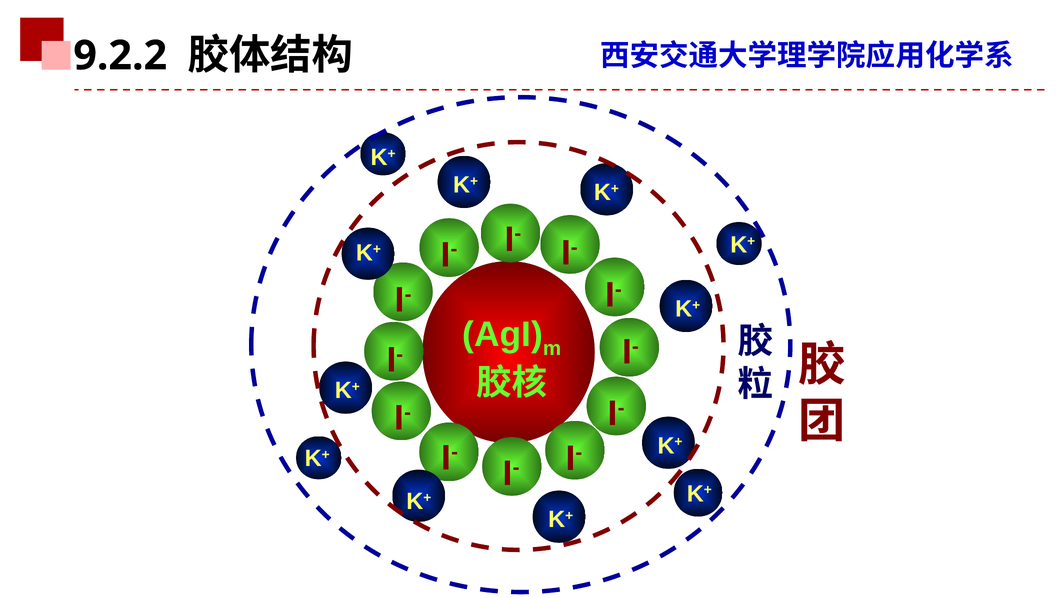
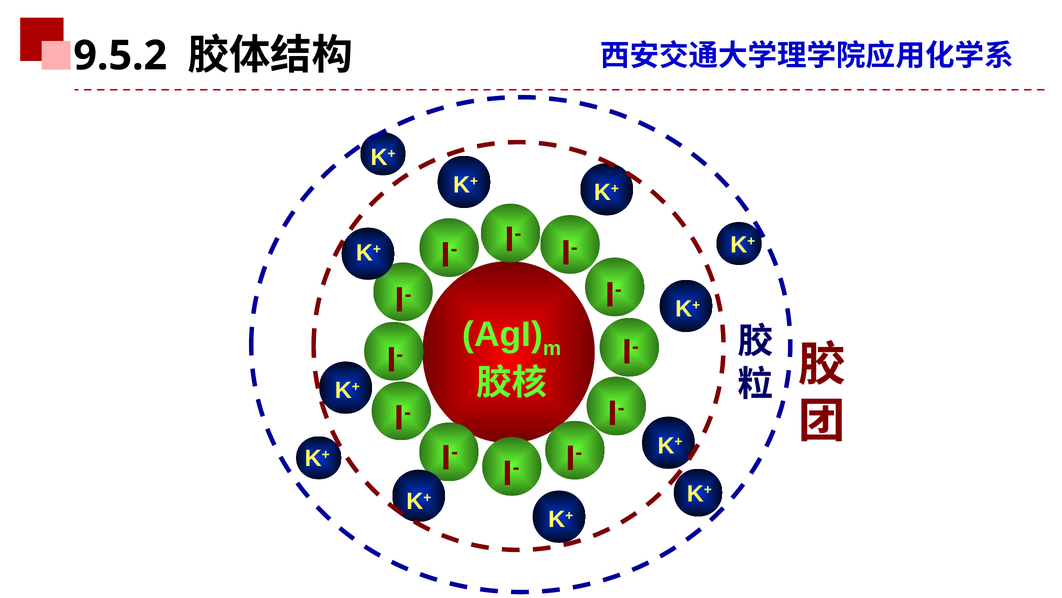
9.2.2: 9.2.2 -> 9.5.2
